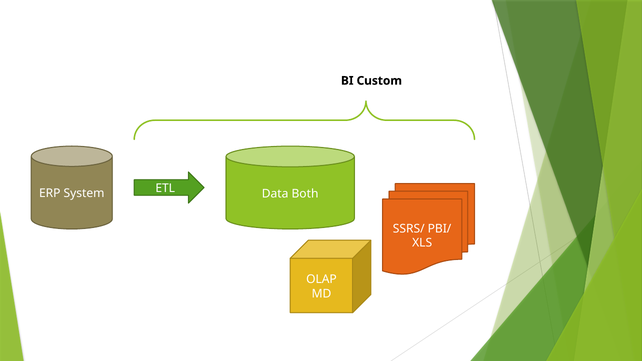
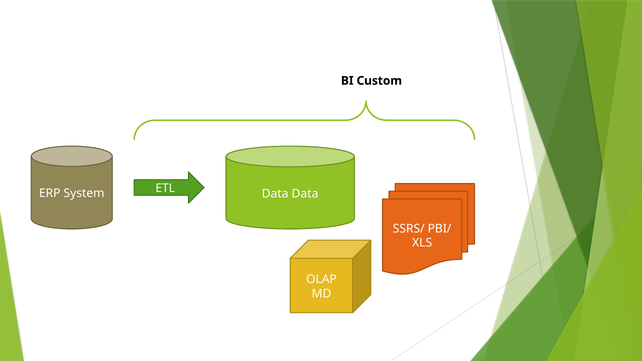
Data Both: Both -> Data
